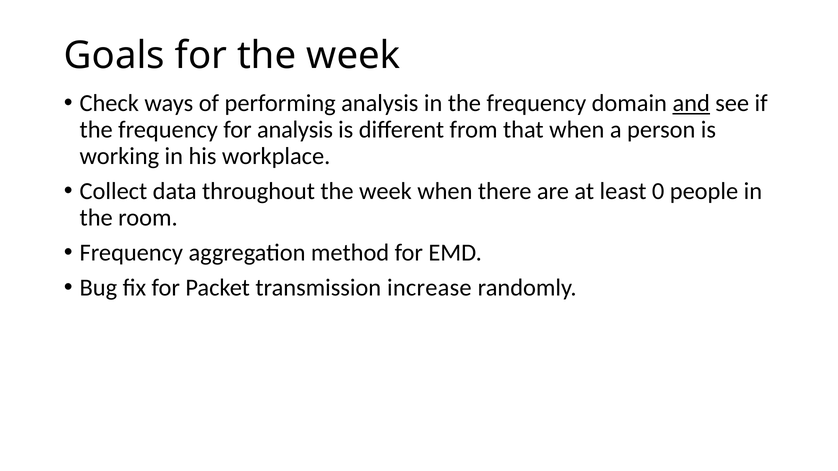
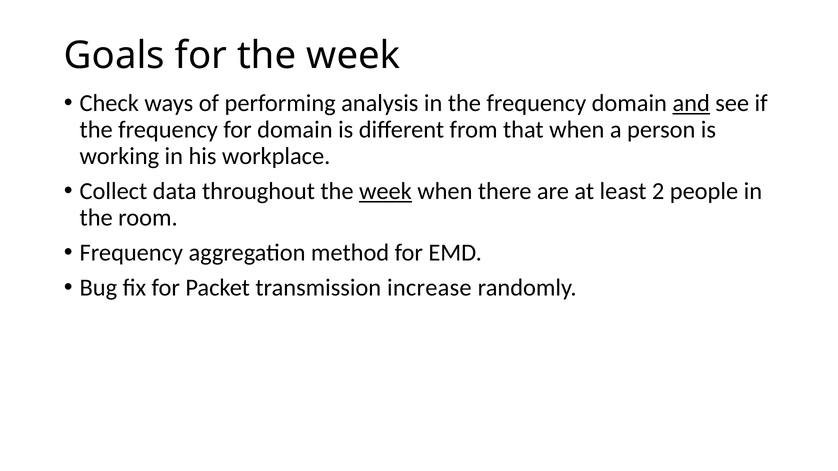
for analysis: analysis -> domain
week at (385, 191) underline: none -> present
0: 0 -> 2
